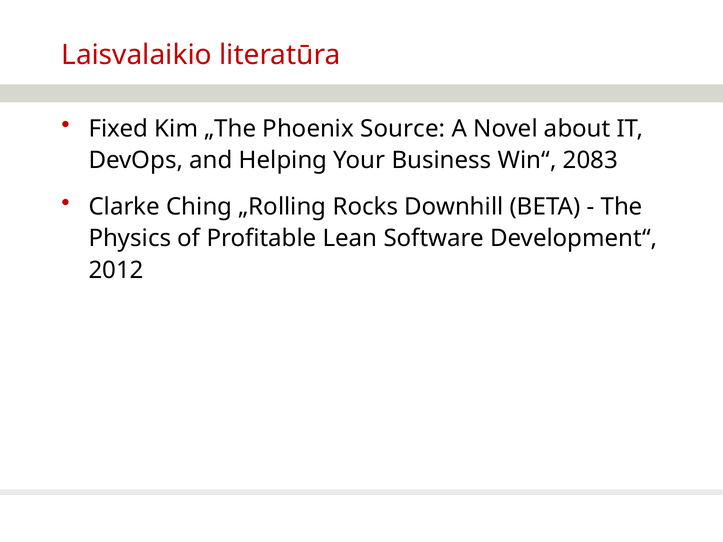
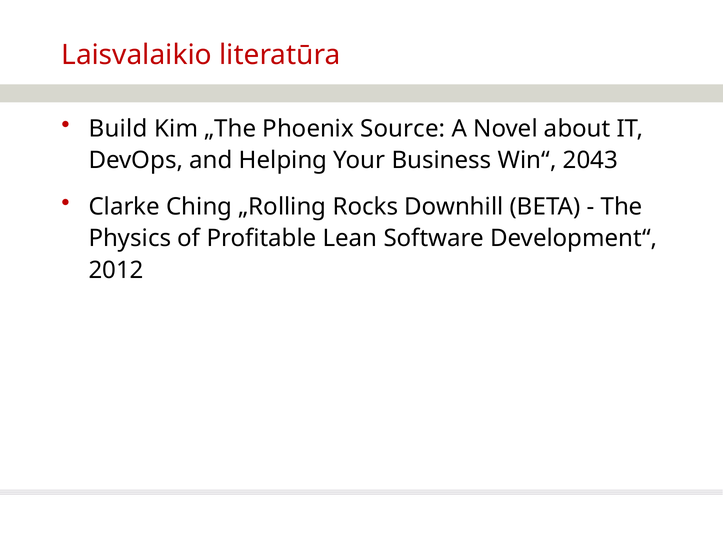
Fixed: Fixed -> Build
2083: 2083 -> 2043
